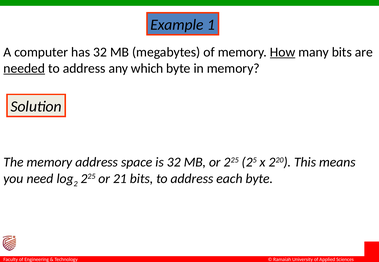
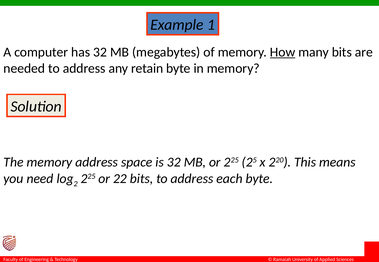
needed underline: present -> none
which: which -> retain
21: 21 -> 22
